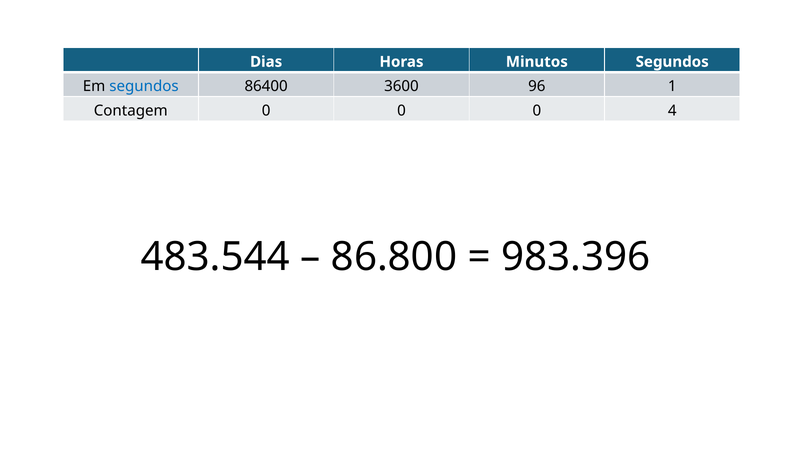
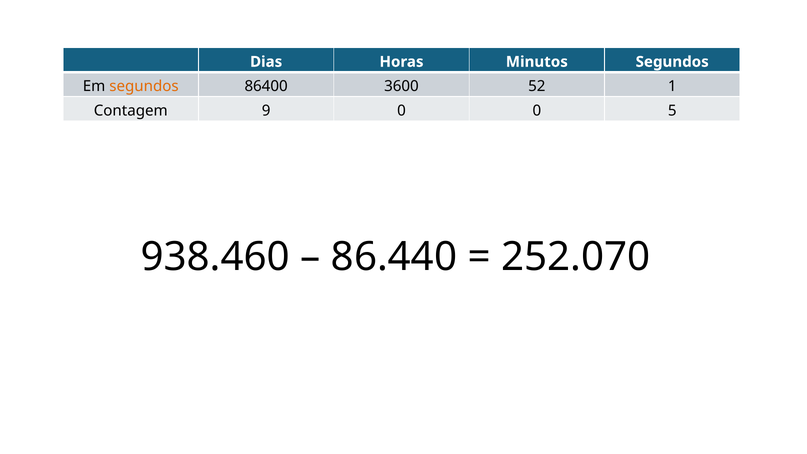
segundos at (144, 86) colour: blue -> orange
96: 96 -> 52
Contagem 0: 0 -> 9
4: 4 -> 5
483.544: 483.544 -> 938.460
86.800: 86.800 -> 86.440
983.396: 983.396 -> 252.070
